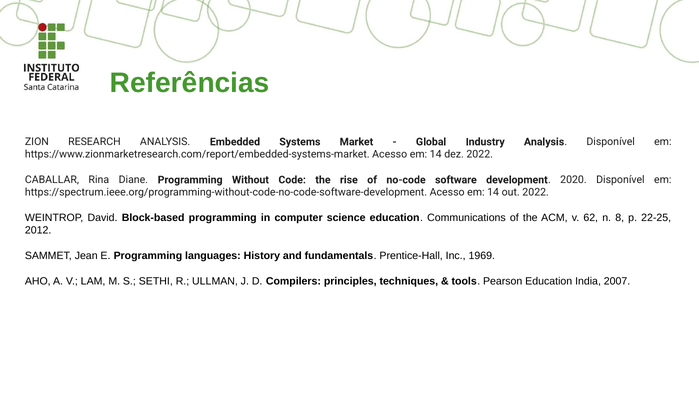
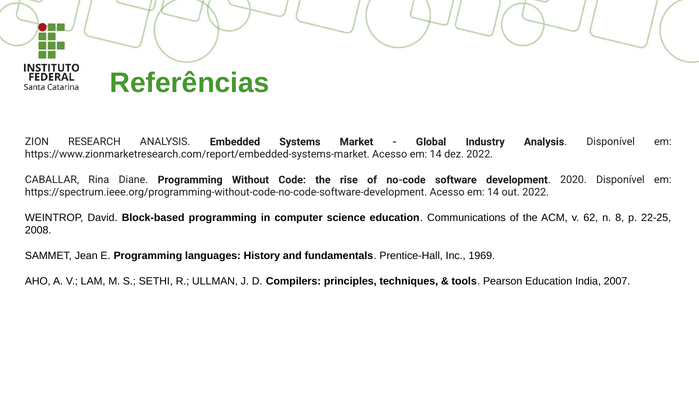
2012: 2012 -> 2008
